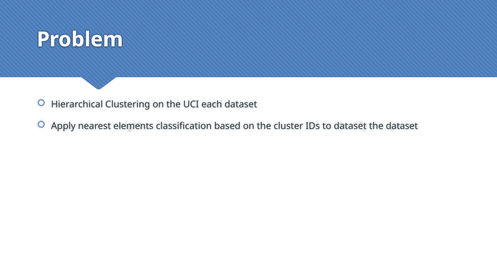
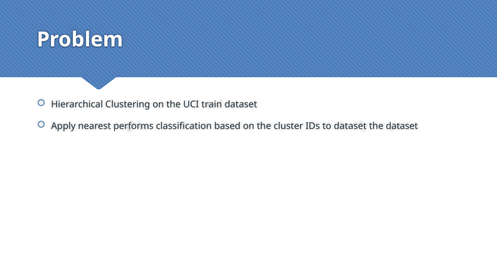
each: each -> train
elements: elements -> performs
